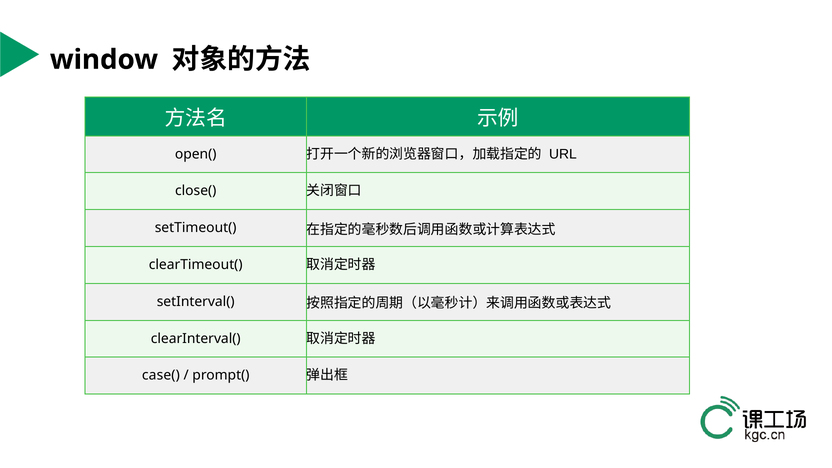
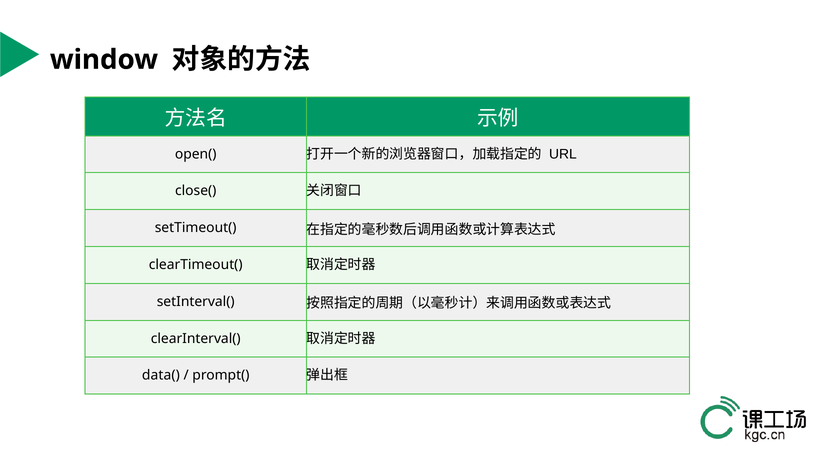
case(: case( -> data(
